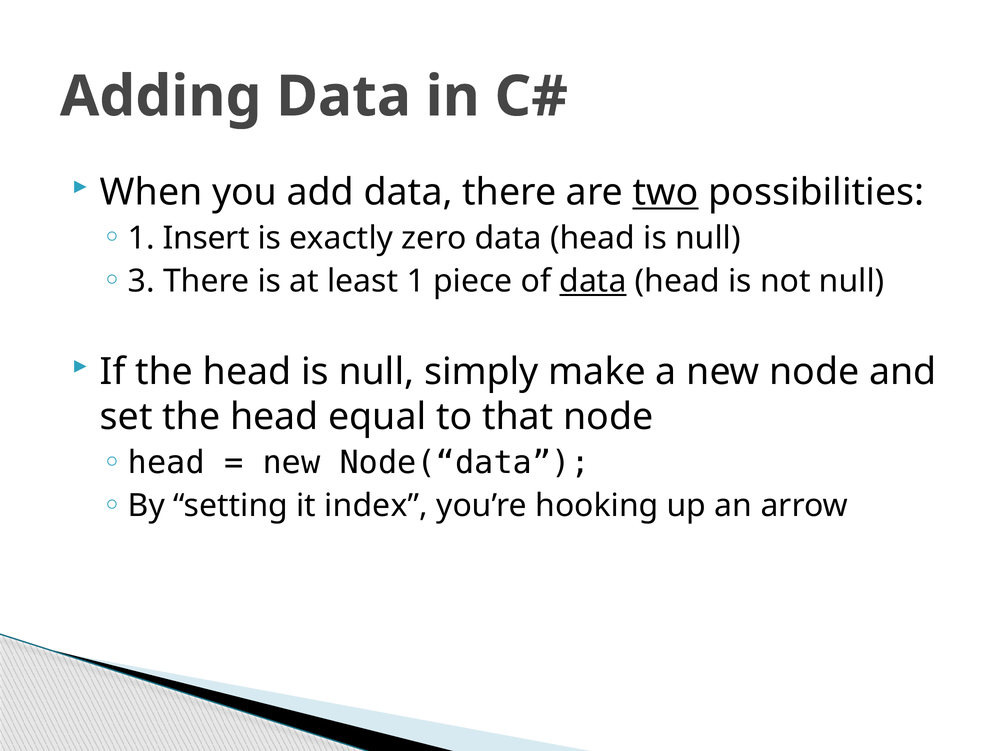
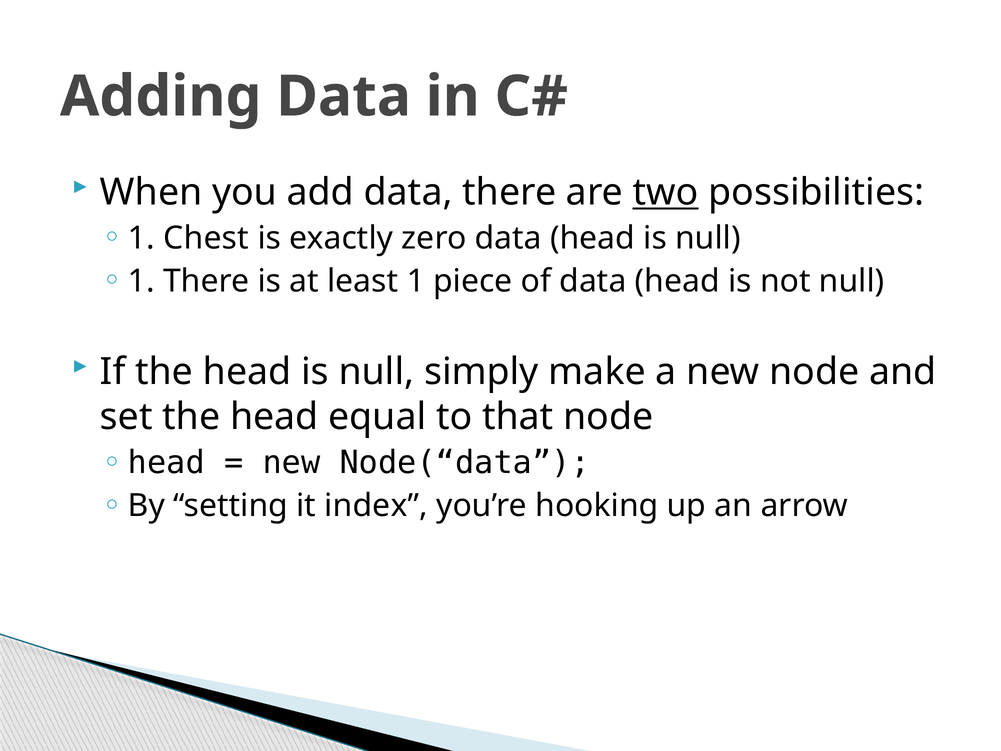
Insert: Insert -> Chest
3 at (141, 281): 3 -> 1
data at (593, 281) underline: present -> none
